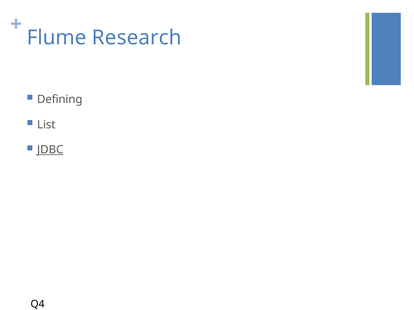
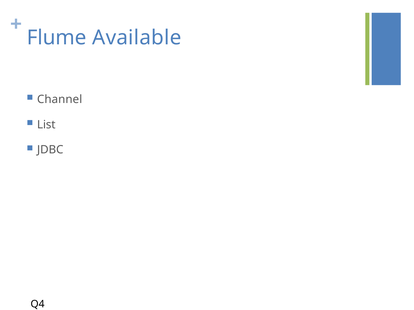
Research: Research -> Available
Defining: Defining -> Channel
JDBC underline: present -> none
